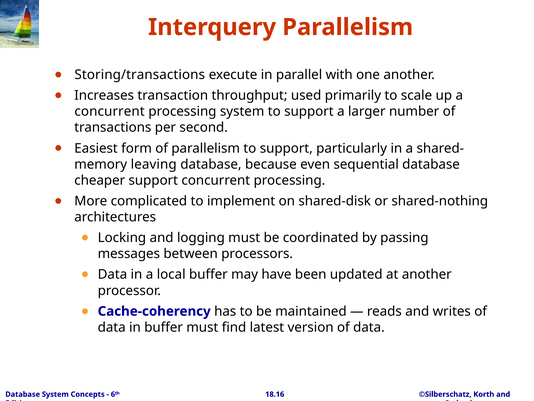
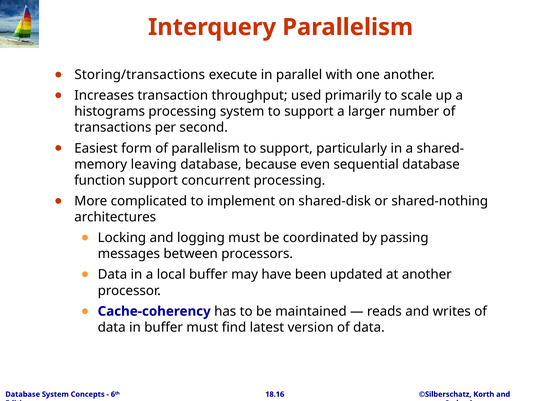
concurrent at (110, 111): concurrent -> histograms
cheaper: cheaper -> function
